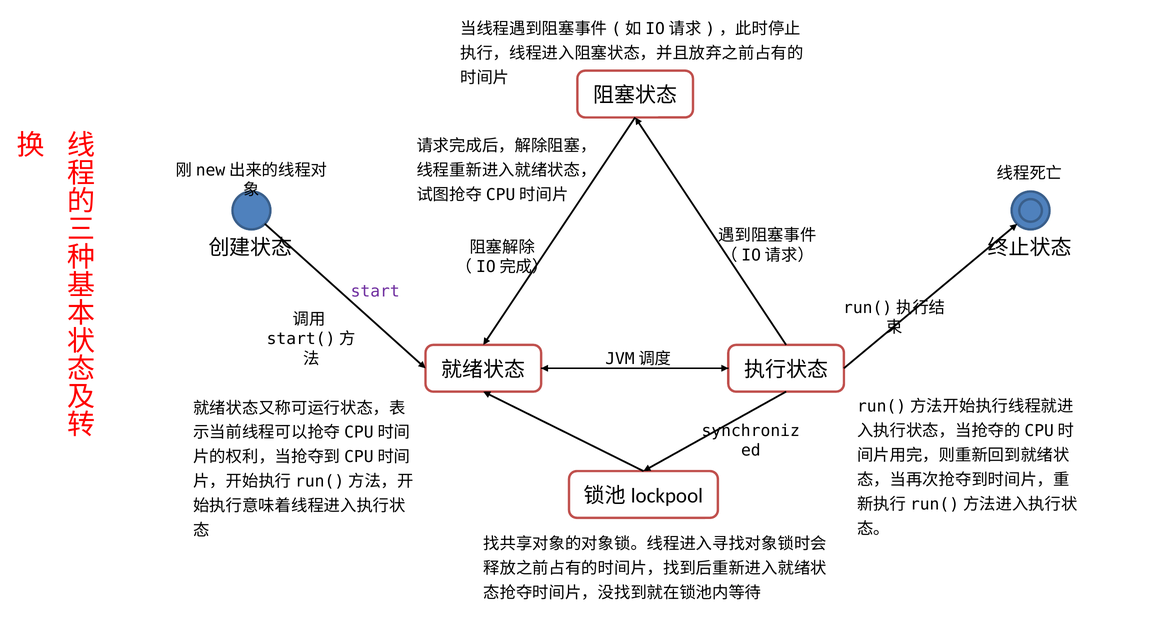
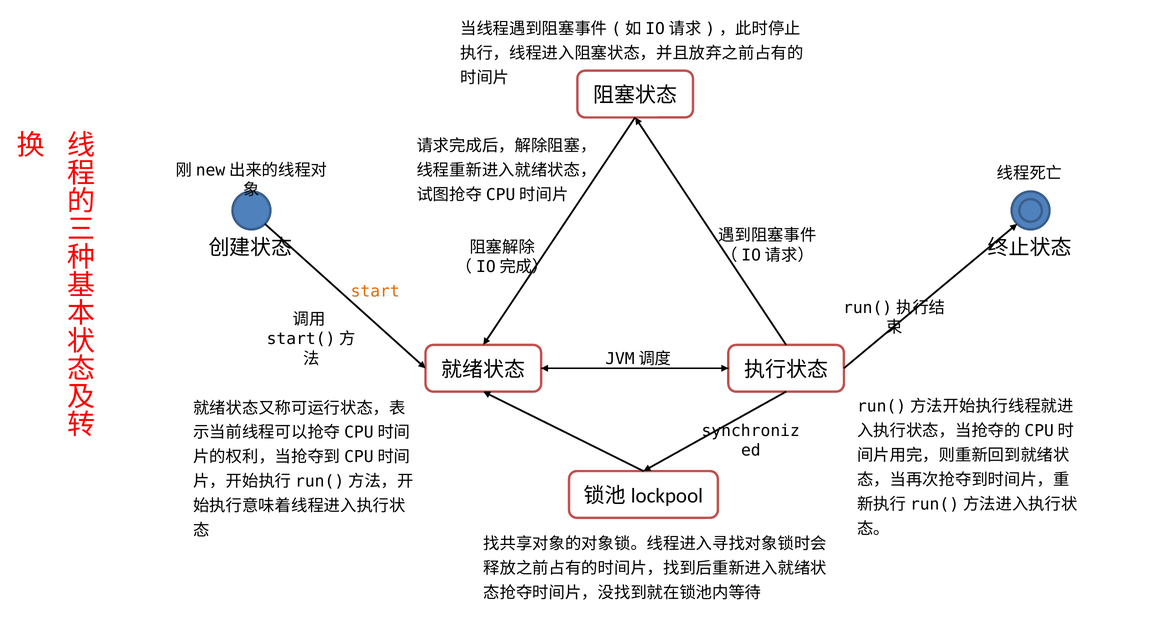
start colour: purple -> orange
